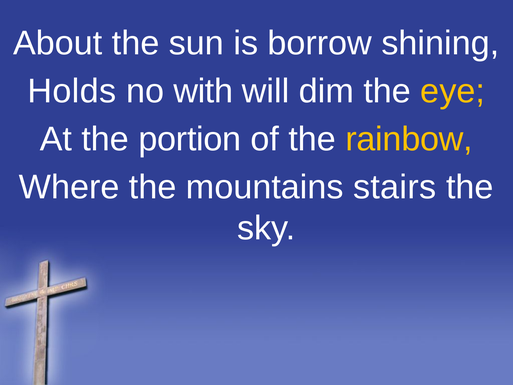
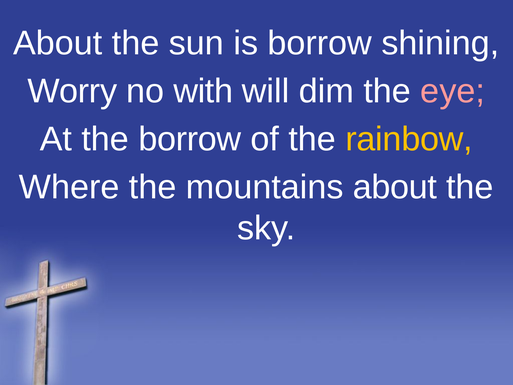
Holds: Holds -> Worry
eye colour: yellow -> pink
the portion: portion -> borrow
mountains stairs: stairs -> about
